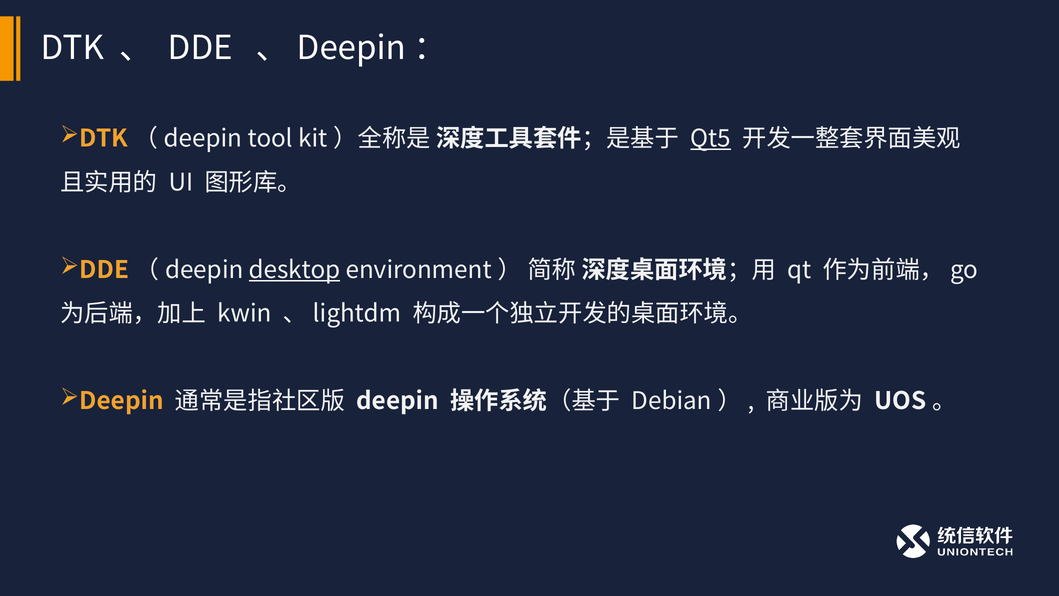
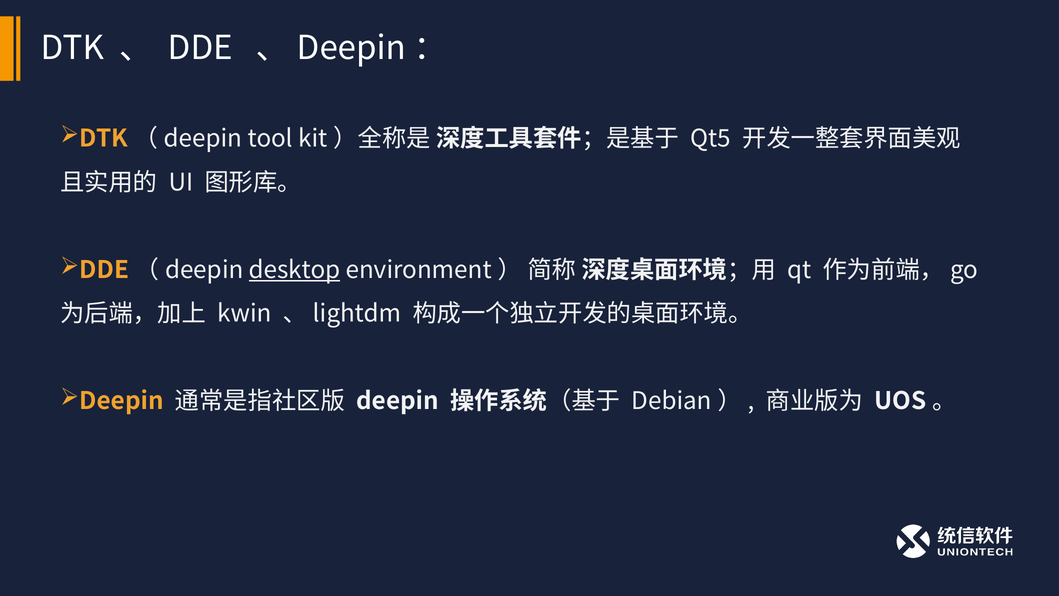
Qt5 underline: present -> none
